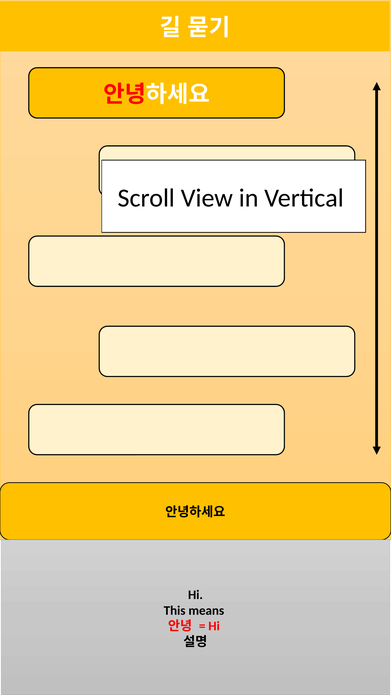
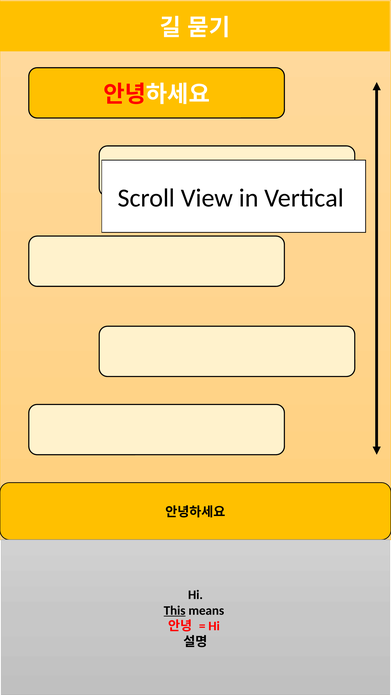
This underline: none -> present
